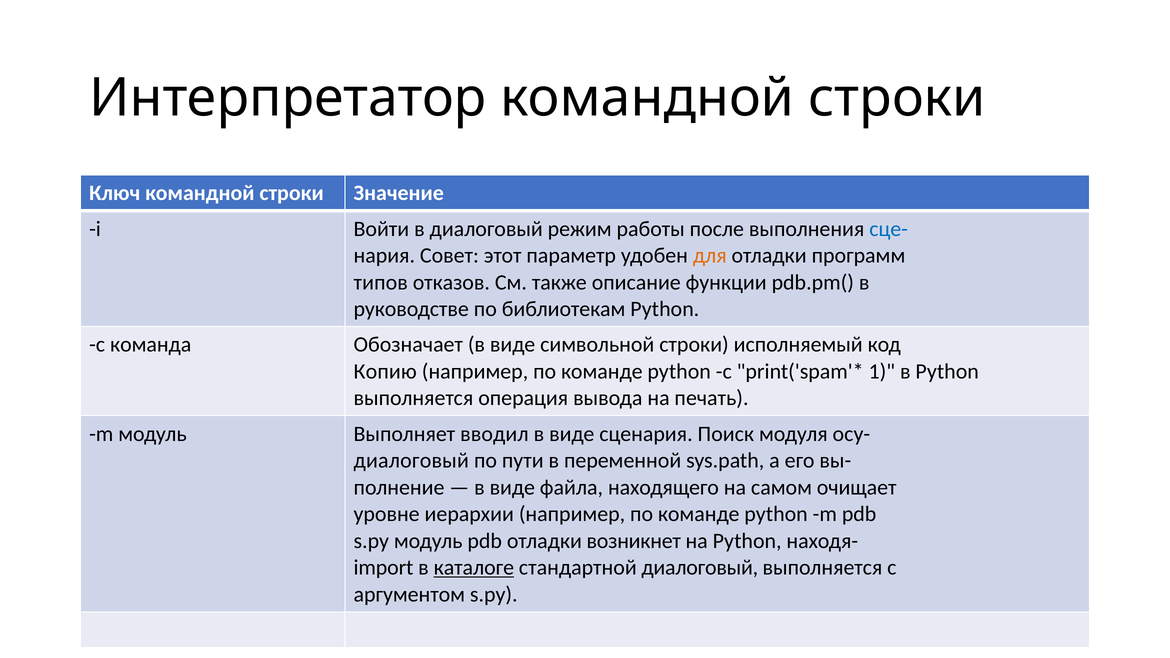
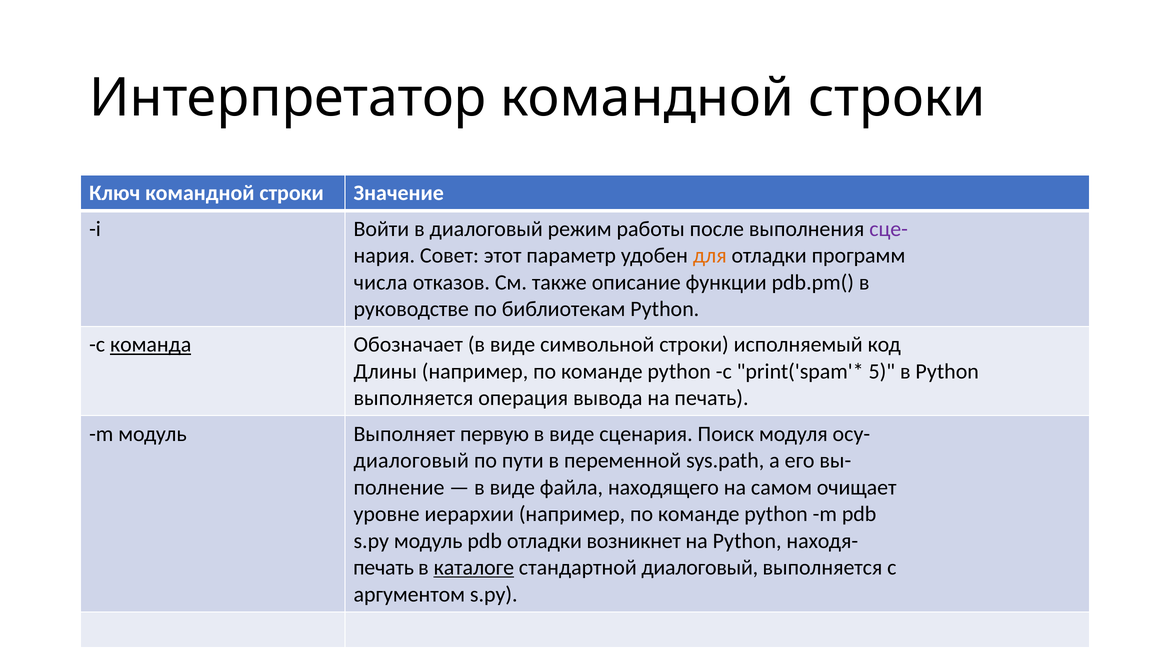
сце- colour: blue -> purple
типов: типов -> числа
команда underline: none -> present
Копию: Копию -> Длины
1: 1 -> 5
вводил: вводил -> первую
import at (384, 568): import -> печать
